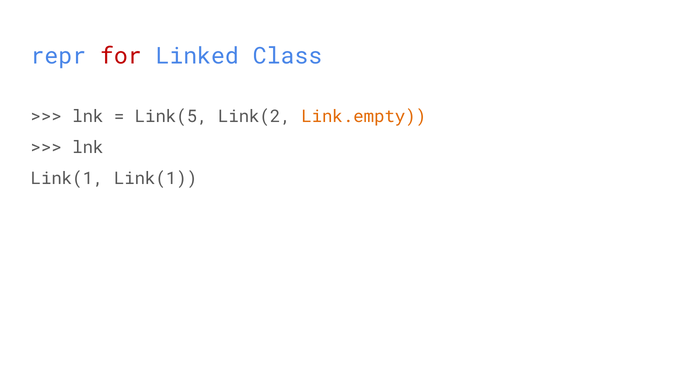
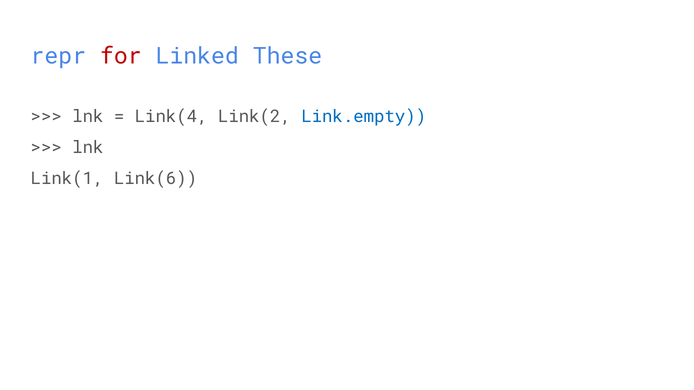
Class: Class -> These
Link(5: Link(5 -> Link(4
Link.empty colour: orange -> blue
Link(1 Link(1: Link(1 -> Link(6
